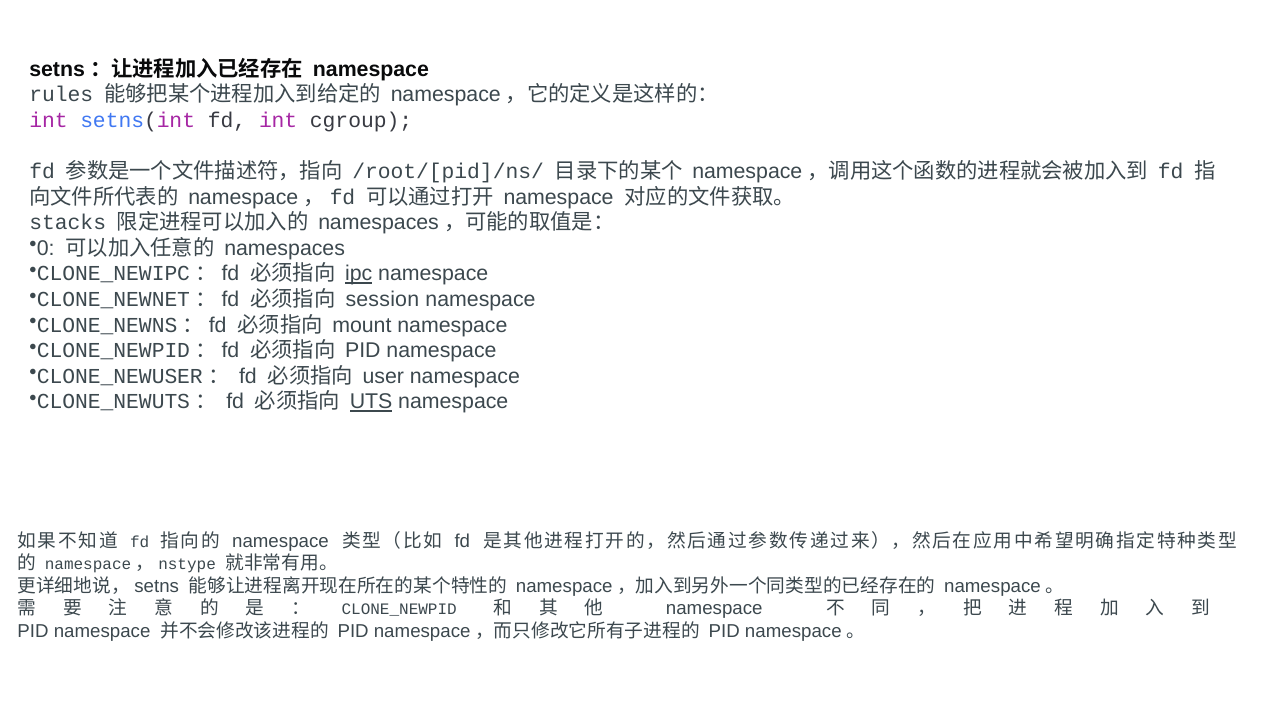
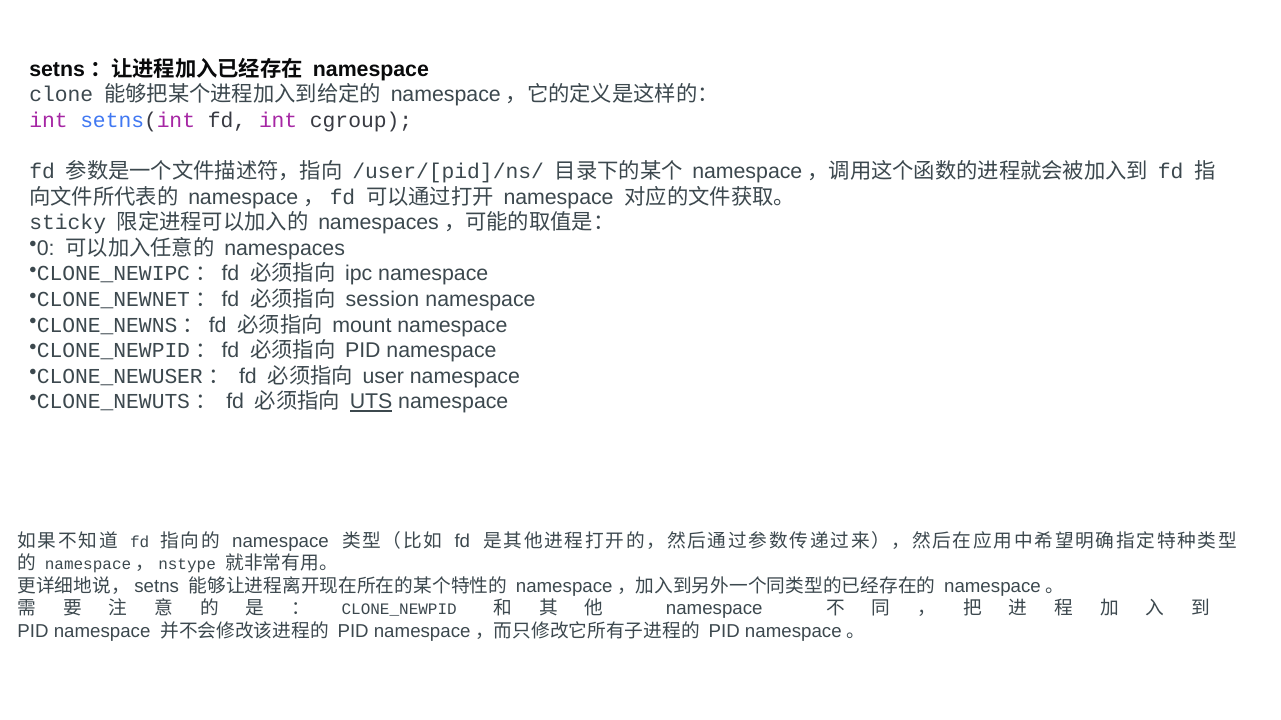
rules: rules -> clone
/root/[pid]/ns/: /root/[pid]/ns/ -> /user/[pid]/ns/
stacks: stacks -> sticky
ipc underline: present -> none
